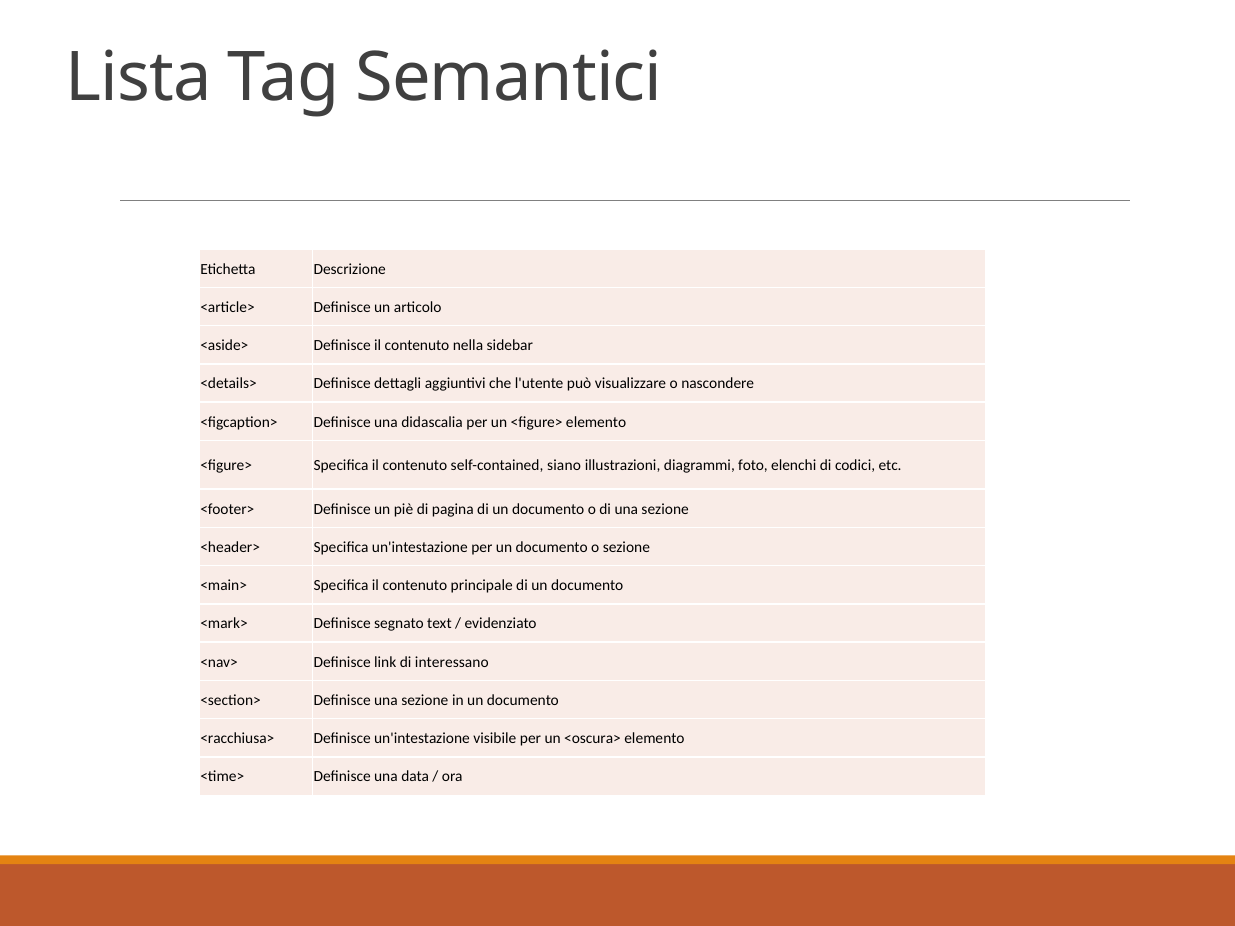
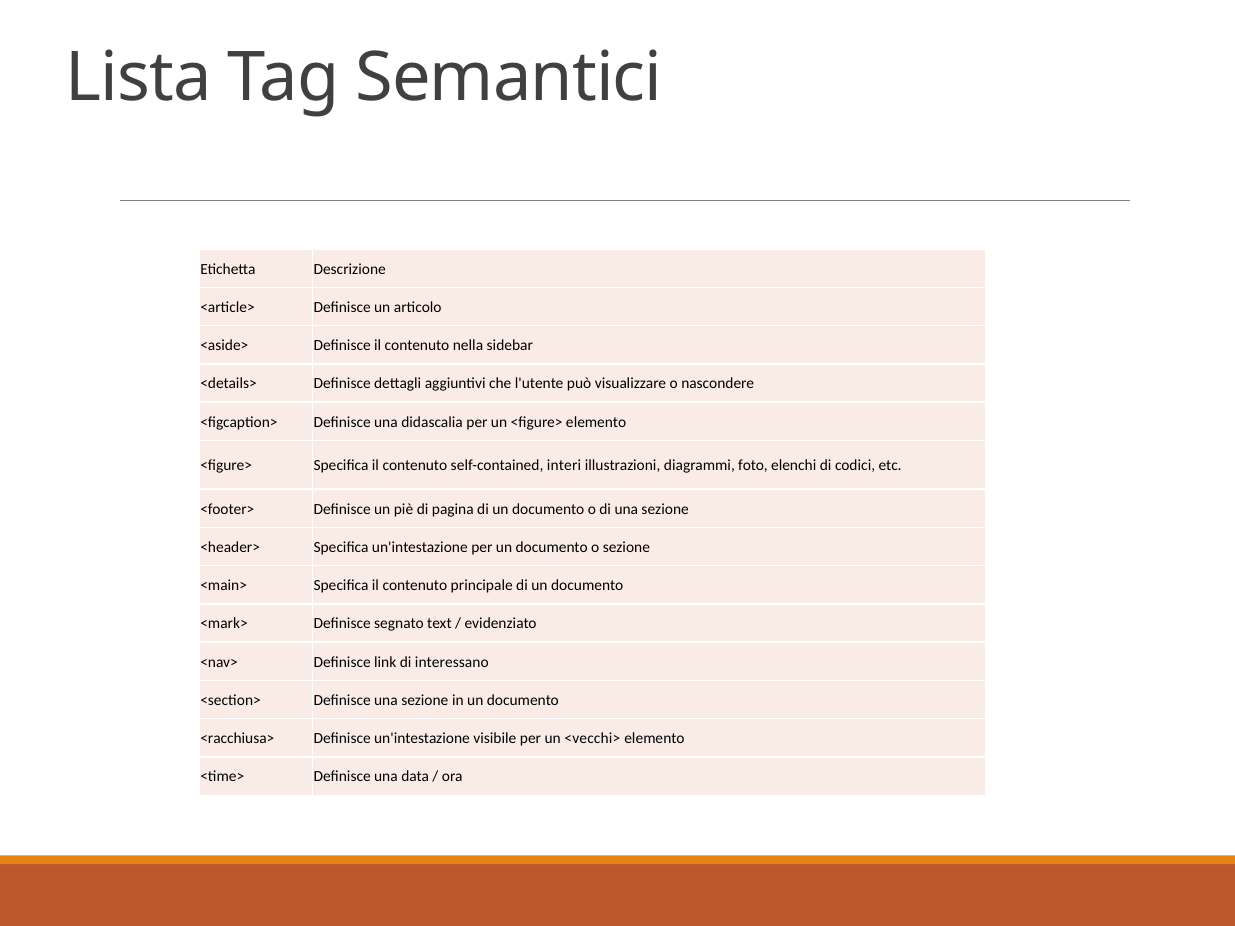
siano: siano -> interi
<oscura>: <oscura> -> <vecchi>
